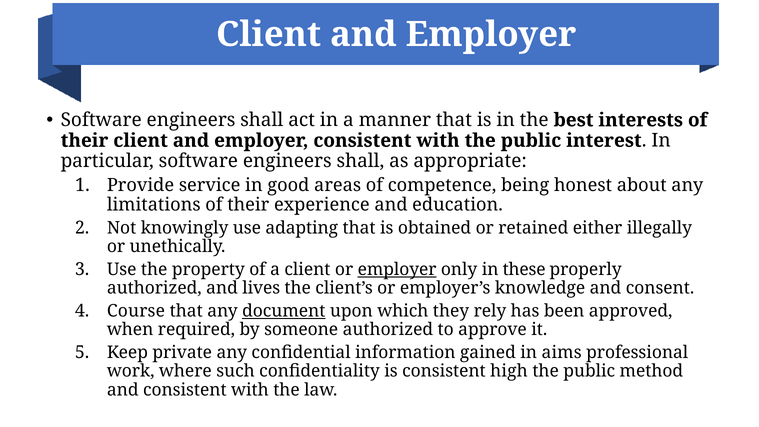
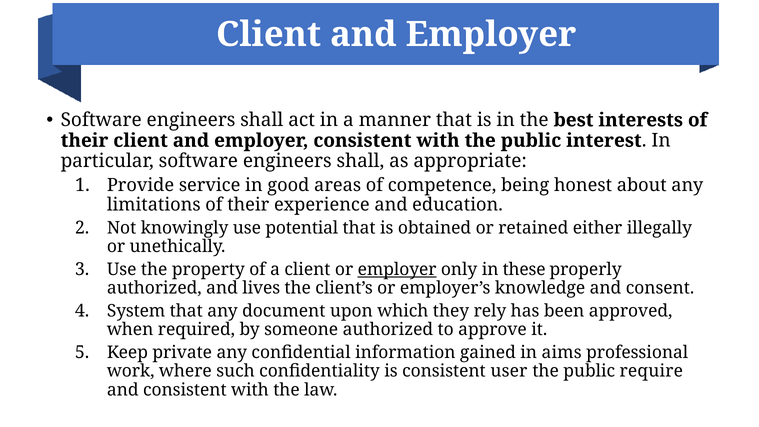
adapting: adapting -> potential
Course: Course -> System
document underline: present -> none
high: high -> user
method: method -> require
